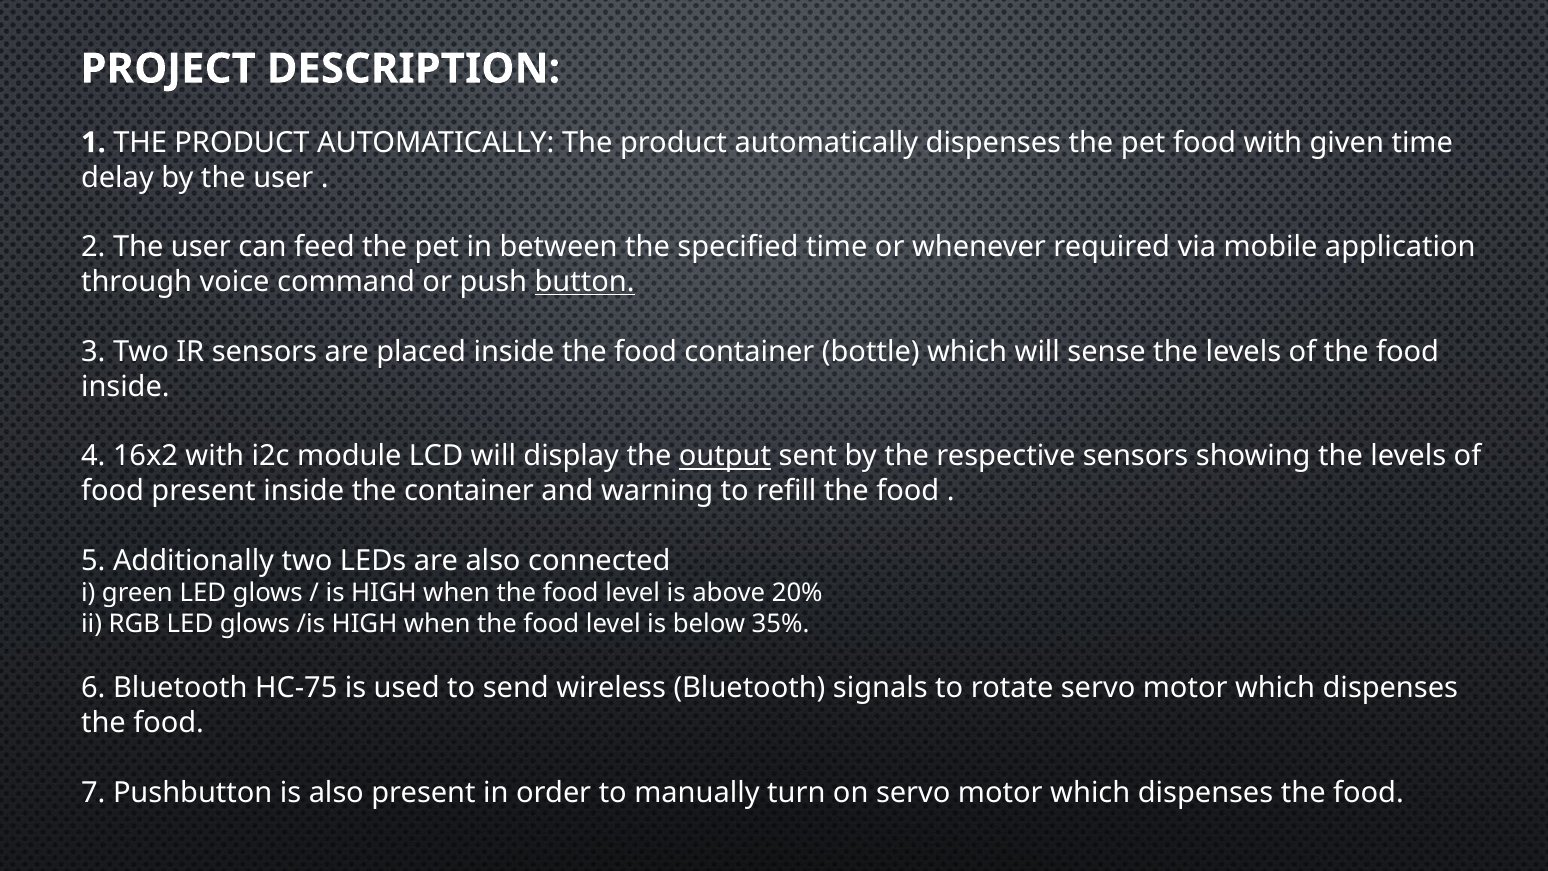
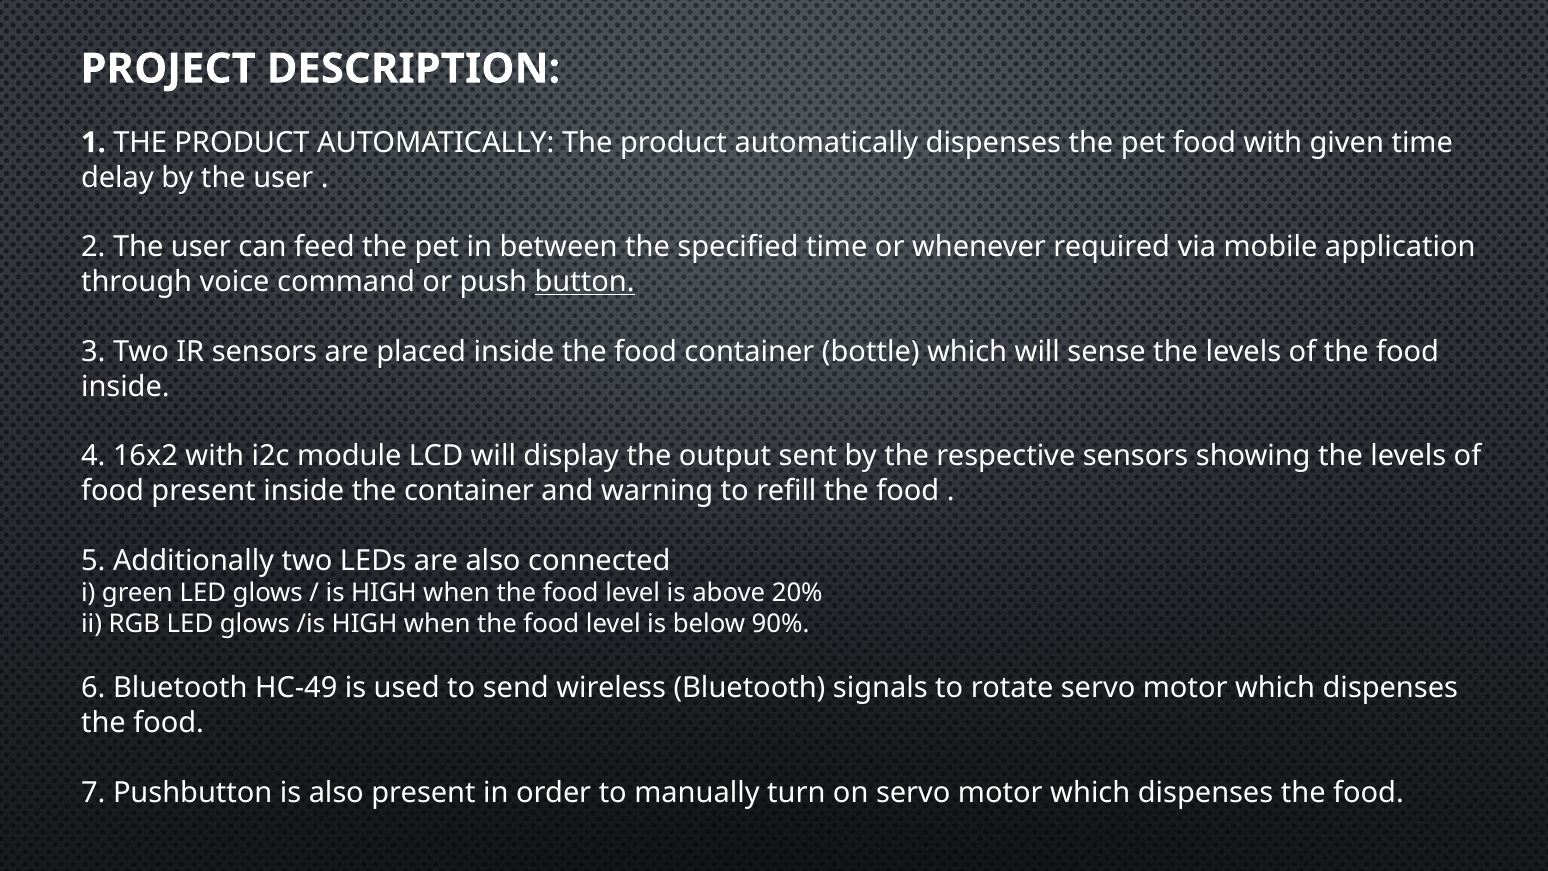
output underline: present -> none
35%: 35% -> 90%
HC-75: HC-75 -> HC-49
